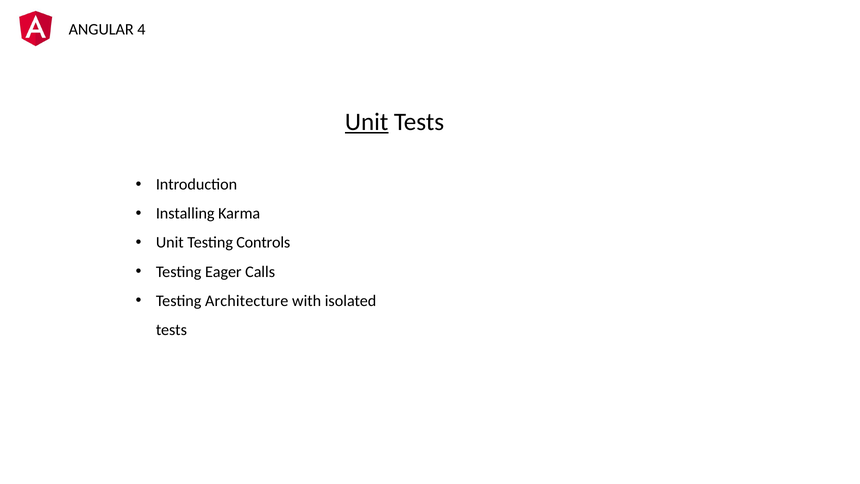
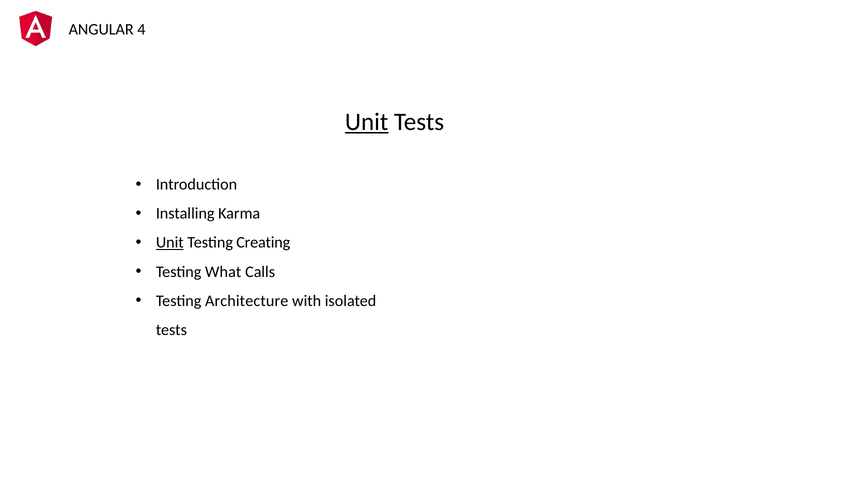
Unit at (170, 243) underline: none -> present
Controls: Controls -> Creating
Eager: Eager -> What
